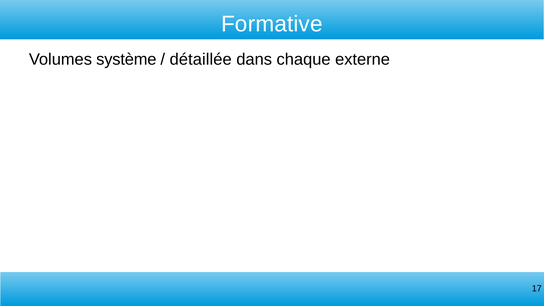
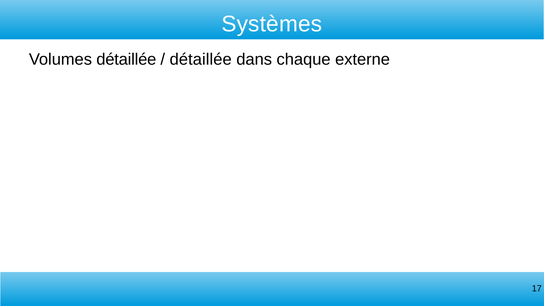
Formative: Formative -> Systèmes
Volumes système: système -> détaillée
